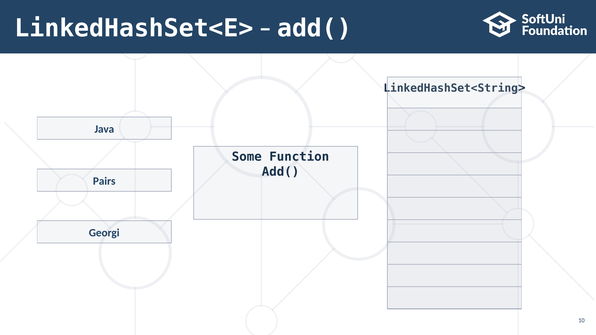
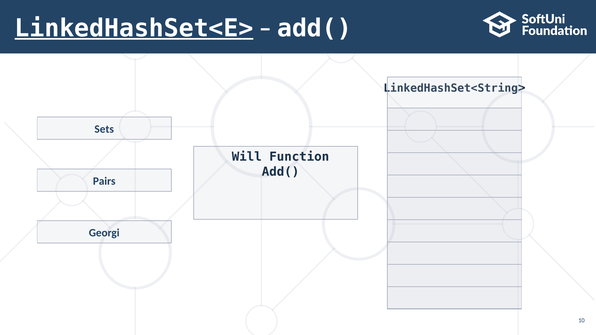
LinkedHashSet<E> underline: none -> present
Java: Java -> Sets
Some: Some -> Will
